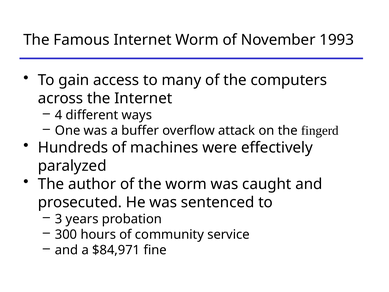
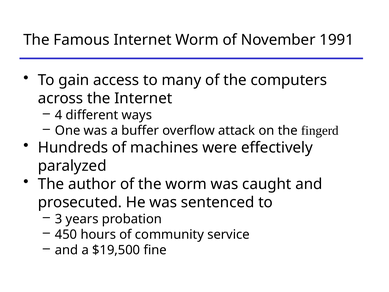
1993: 1993 -> 1991
300: 300 -> 450
$84,971: $84,971 -> $19,500
